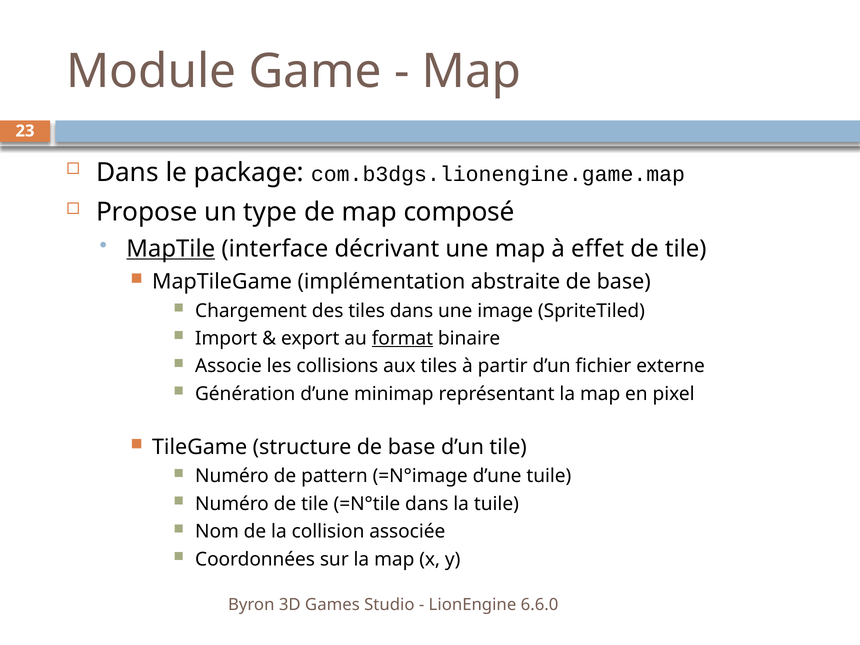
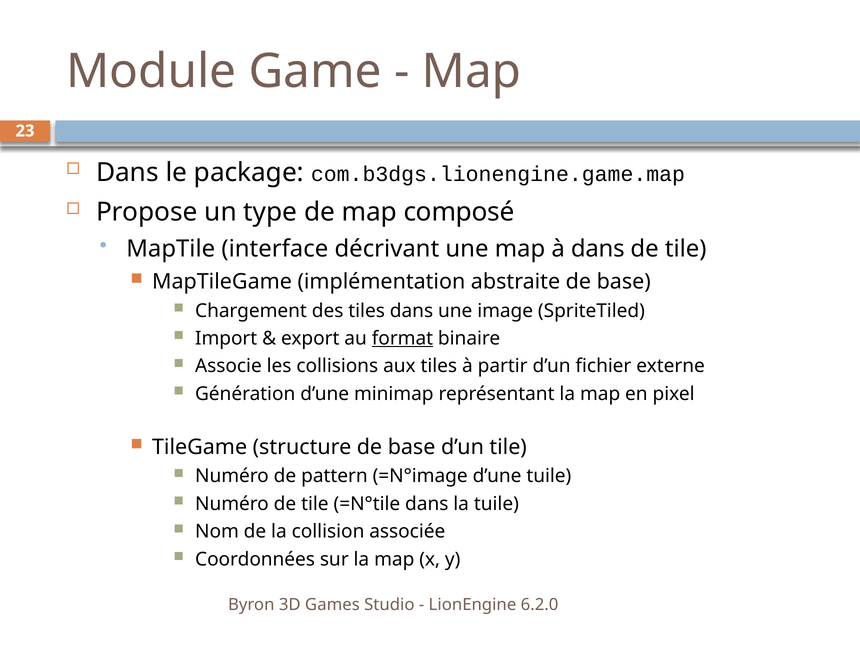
MapTile underline: present -> none
à effet: effet -> dans
6.6.0: 6.6.0 -> 6.2.0
